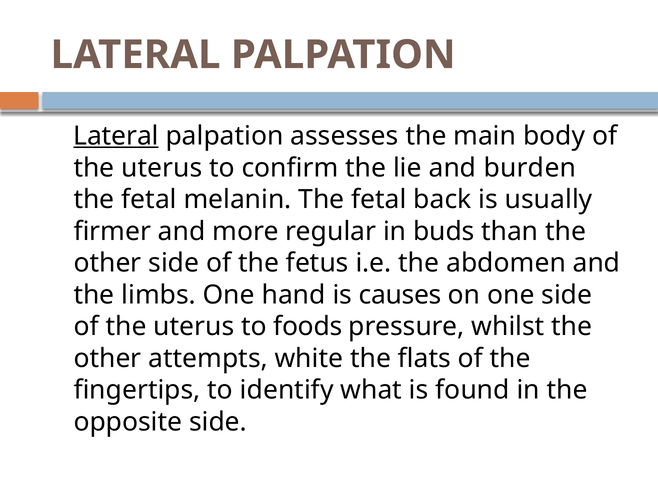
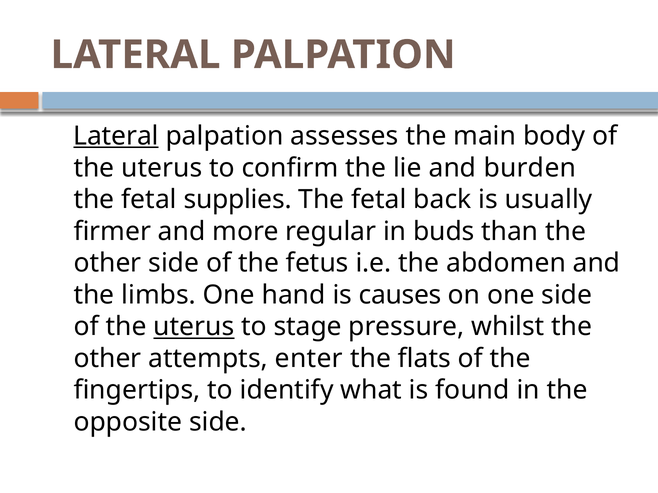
melanin: melanin -> supplies
uterus at (194, 327) underline: none -> present
foods: foods -> stage
white: white -> enter
